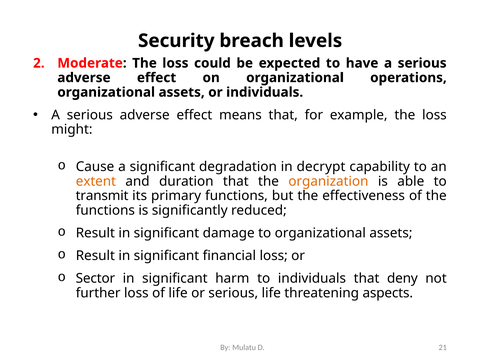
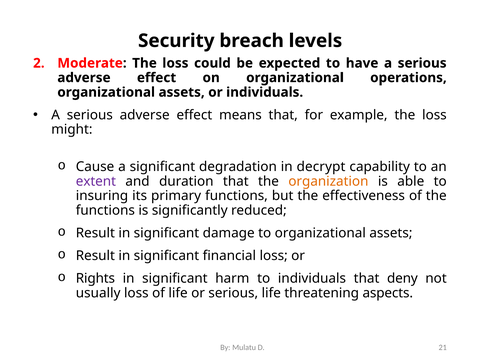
extent colour: orange -> purple
transmit: transmit -> insuring
Sector: Sector -> Rights
further: further -> usually
